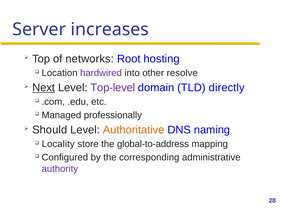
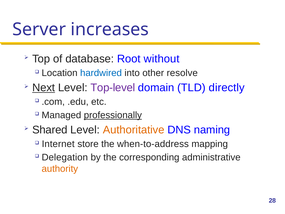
networks: networks -> database
hosting: hosting -> without
hardwired colour: purple -> blue
professionally underline: none -> present
Should: Should -> Shared
Locality: Locality -> Internet
global-to-address: global-to-address -> when-to-address
Configured: Configured -> Delegation
authority colour: purple -> orange
